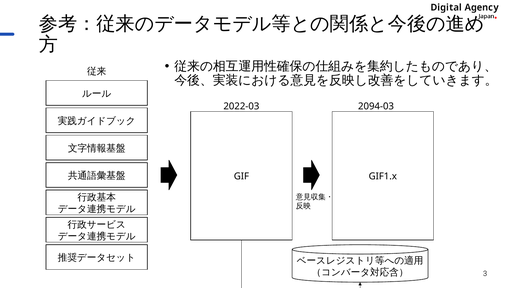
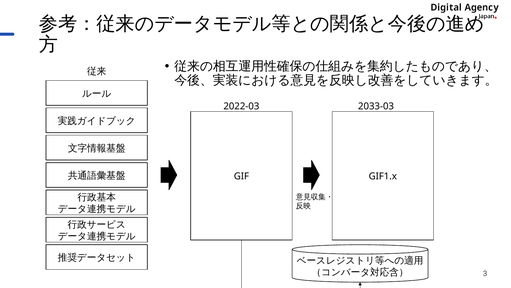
2094-03: 2094-03 -> 2033-03
